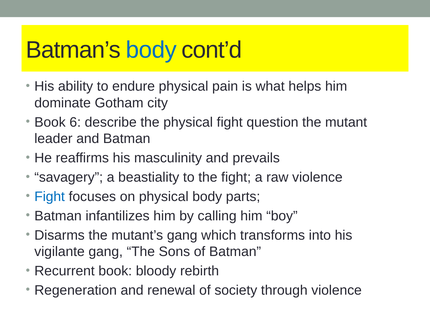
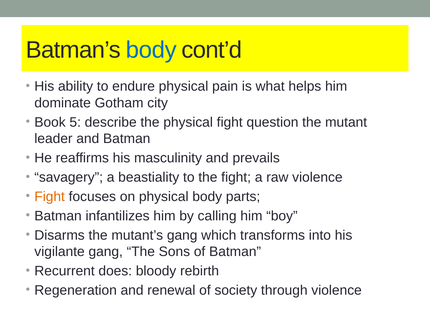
6: 6 -> 5
Fight at (50, 197) colour: blue -> orange
Recurrent book: book -> does
